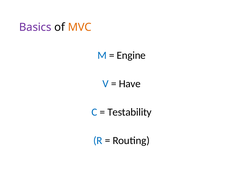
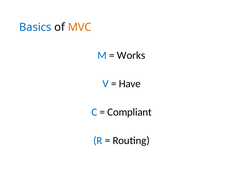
Basics colour: purple -> blue
Engine: Engine -> Works
Testability: Testability -> Compliant
